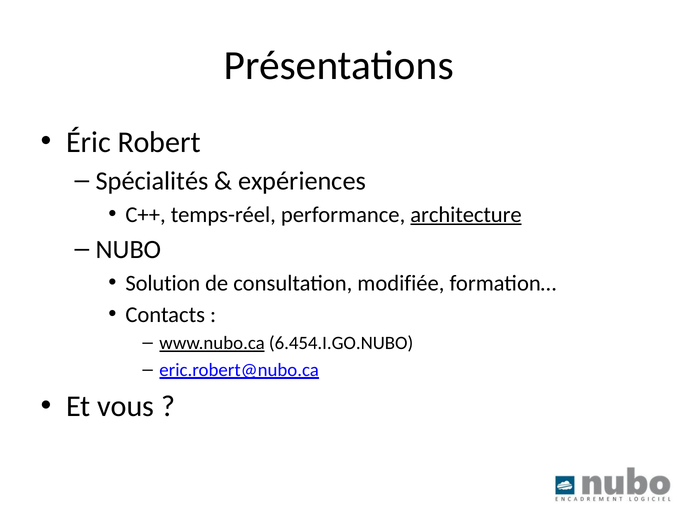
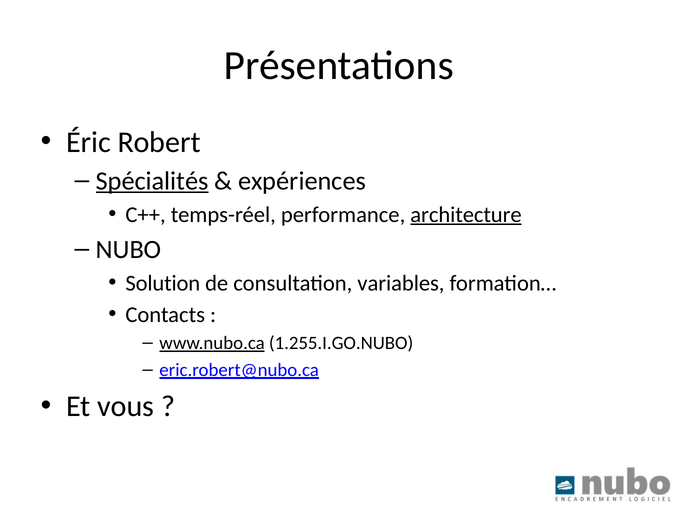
Spécialités underline: none -> present
modifiée: modifiée -> variables
6.454.I.GO.NUBO: 6.454.I.GO.NUBO -> 1.255.I.GO.NUBO
